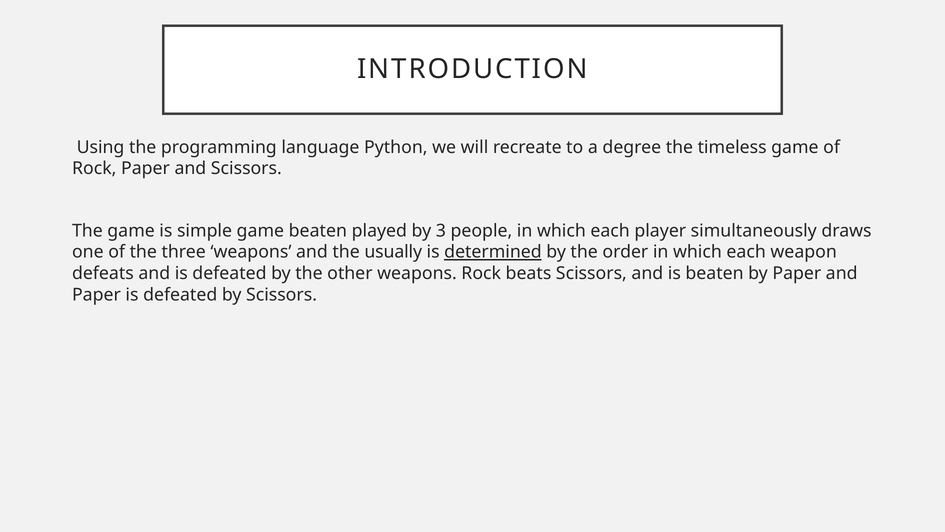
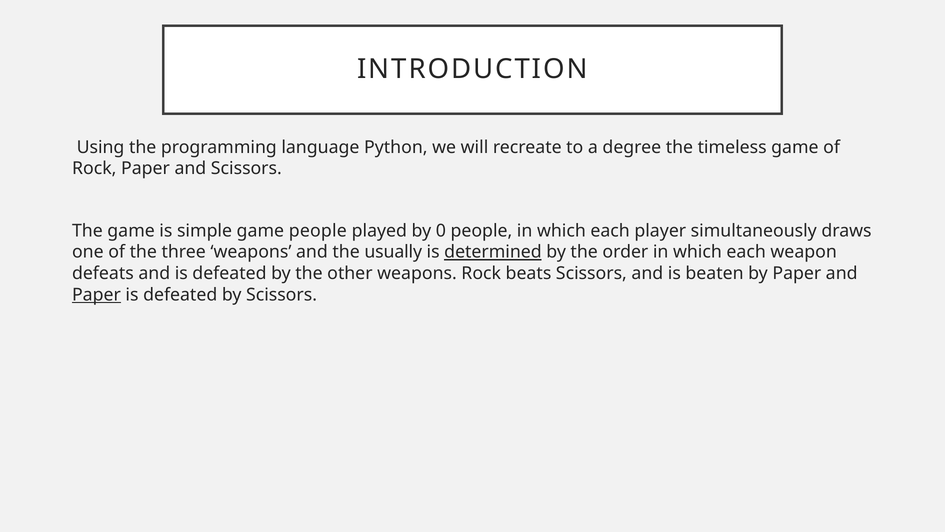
game beaten: beaten -> people
3: 3 -> 0
Paper at (96, 294) underline: none -> present
